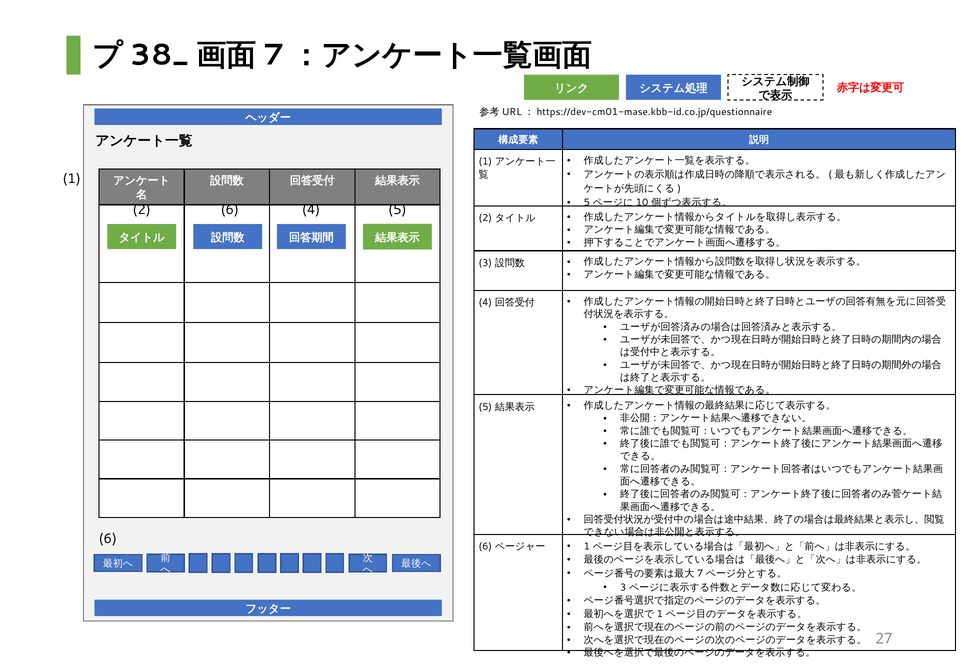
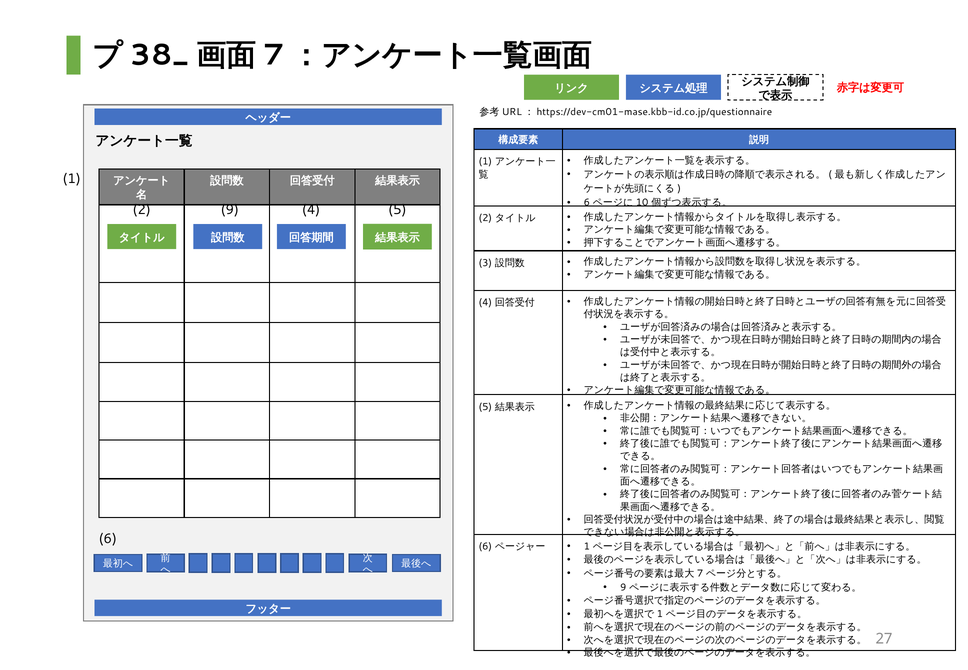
5 at (587, 203): 5 -> 6
2 6: 6 -> 9
3 at (623, 588): 3 -> 9
